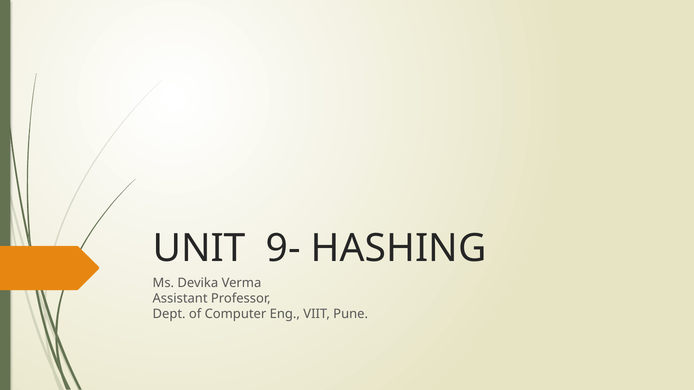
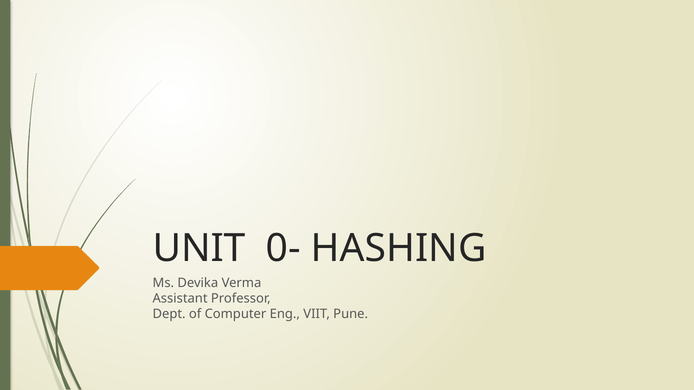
9-: 9- -> 0-
